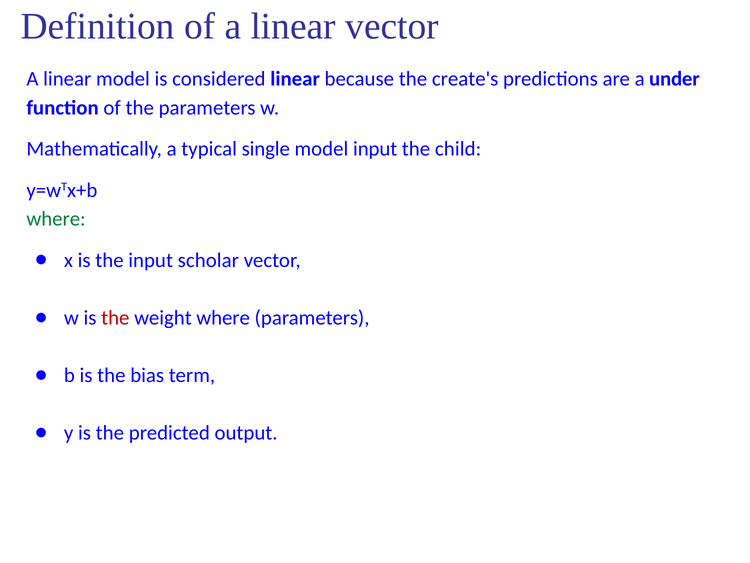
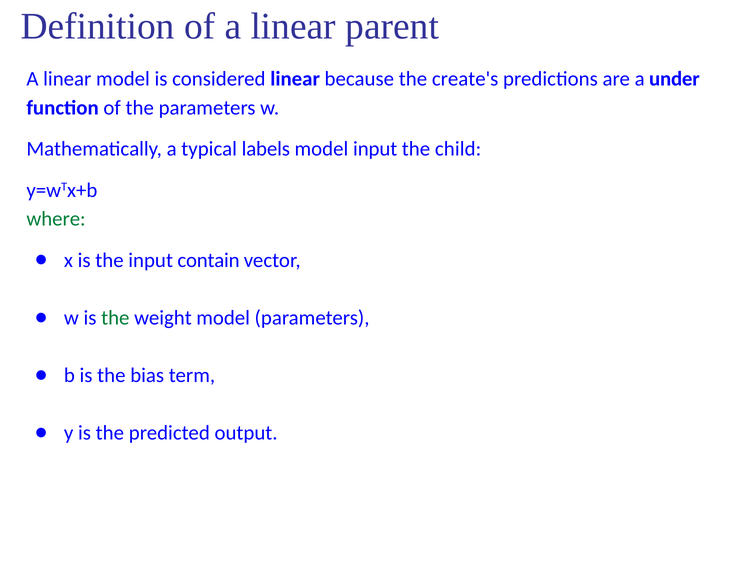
linear vector: vector -> parent
single: single -> labels
scholar: scholar -> contain
the at (115, 318) colour: red -> green
weight where: where -> model
